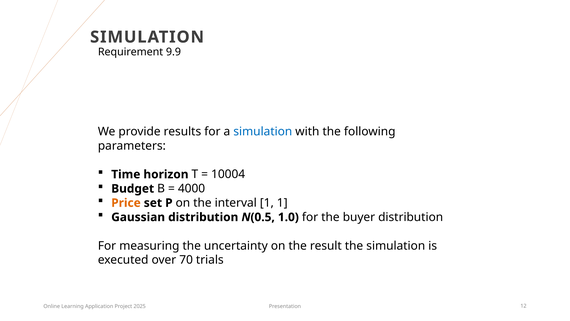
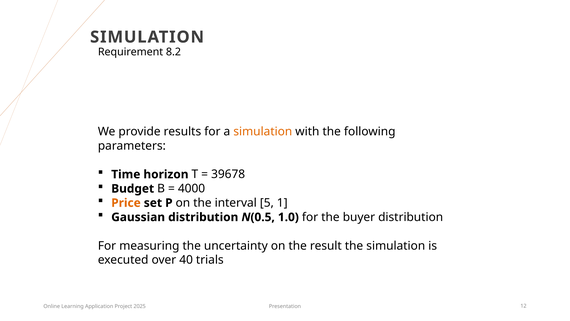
9.9: 9.9 -> 8.2
simulation at (263, 131) colour: blue -> orange
10004: 10004 -> 39678
interval 1: 1 -> 5
70: 70 -> 40
